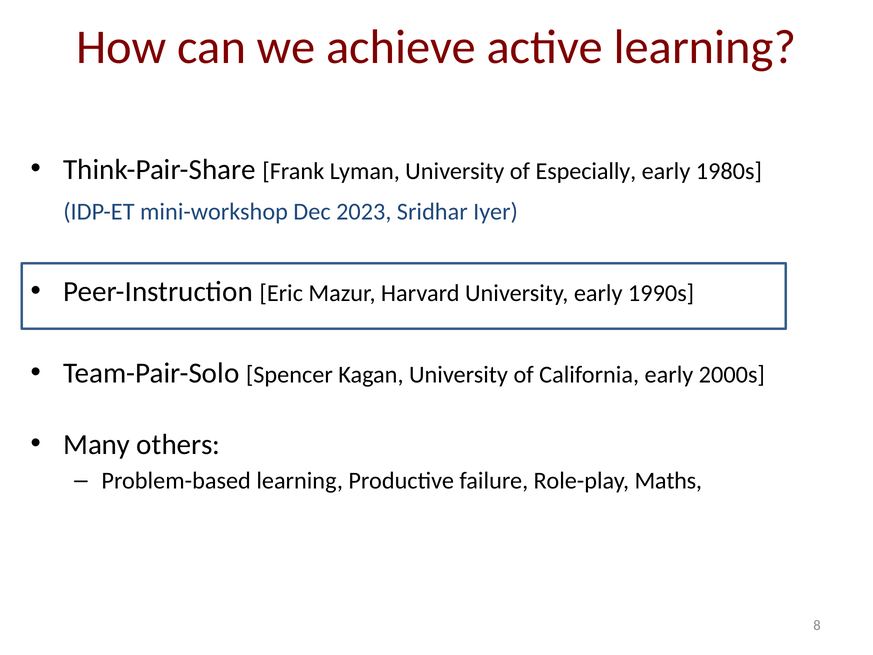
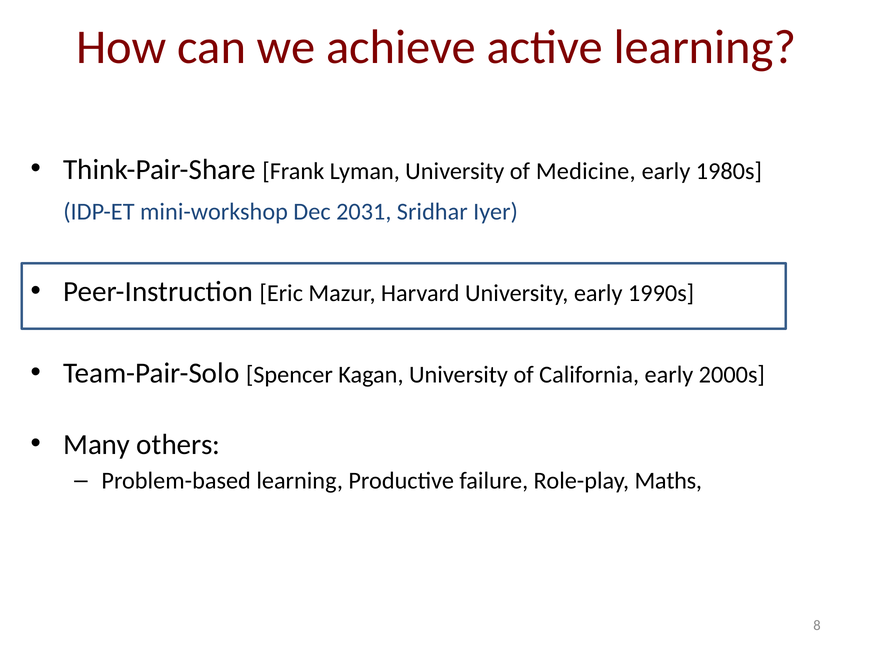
Especially: Especially -> Medicine
2023: 2023 -> 2031
